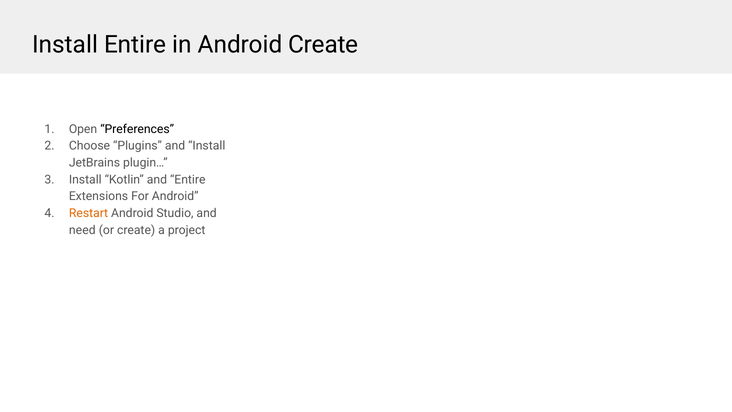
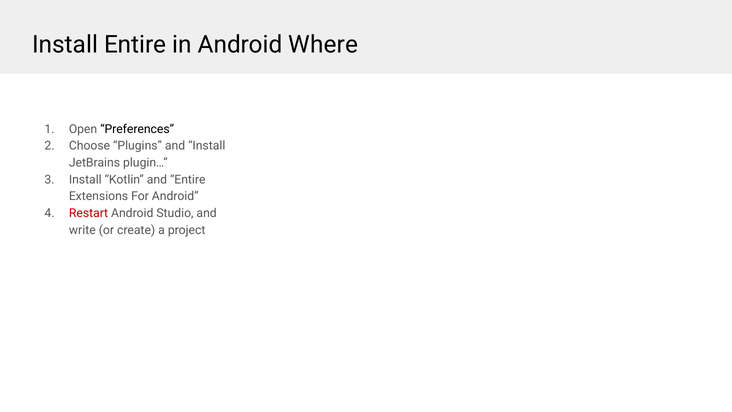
Android Create: Create -> Where
Restart colour: orange -> red
need: need -> write
